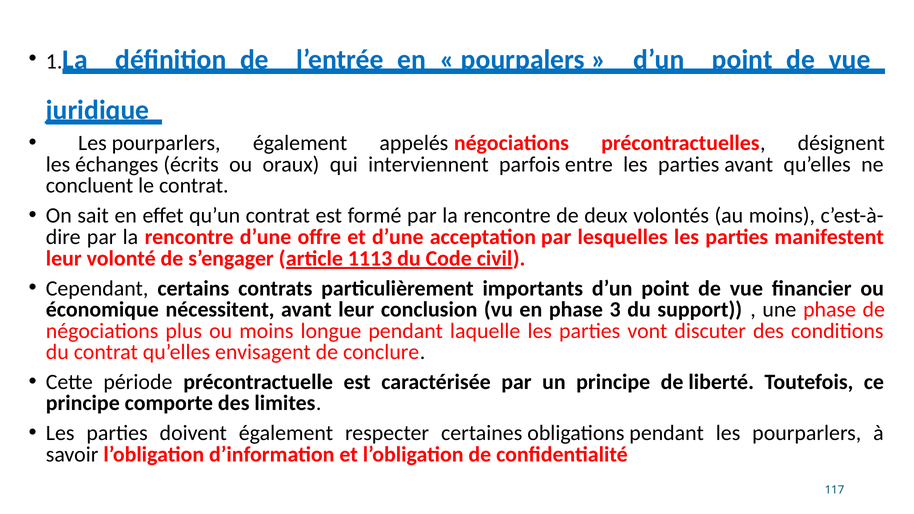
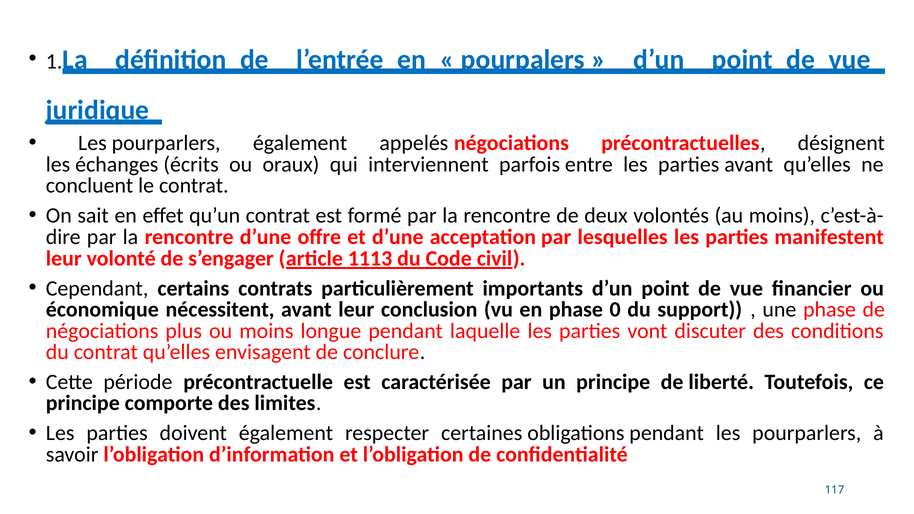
3: 3 -> 0
